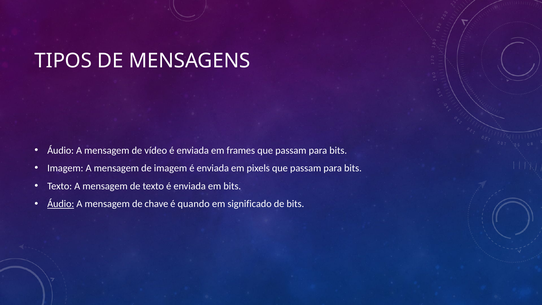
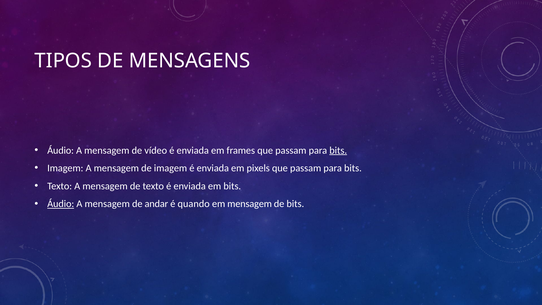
bits at (338, 150) underline: none -> present
chave: chave -> andar
em significado: significado -> mensagem
